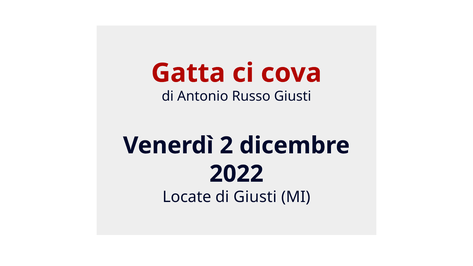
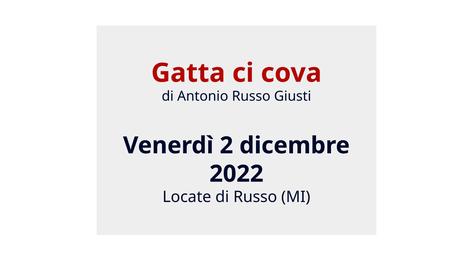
di Giusti: Giusti -> Russo
